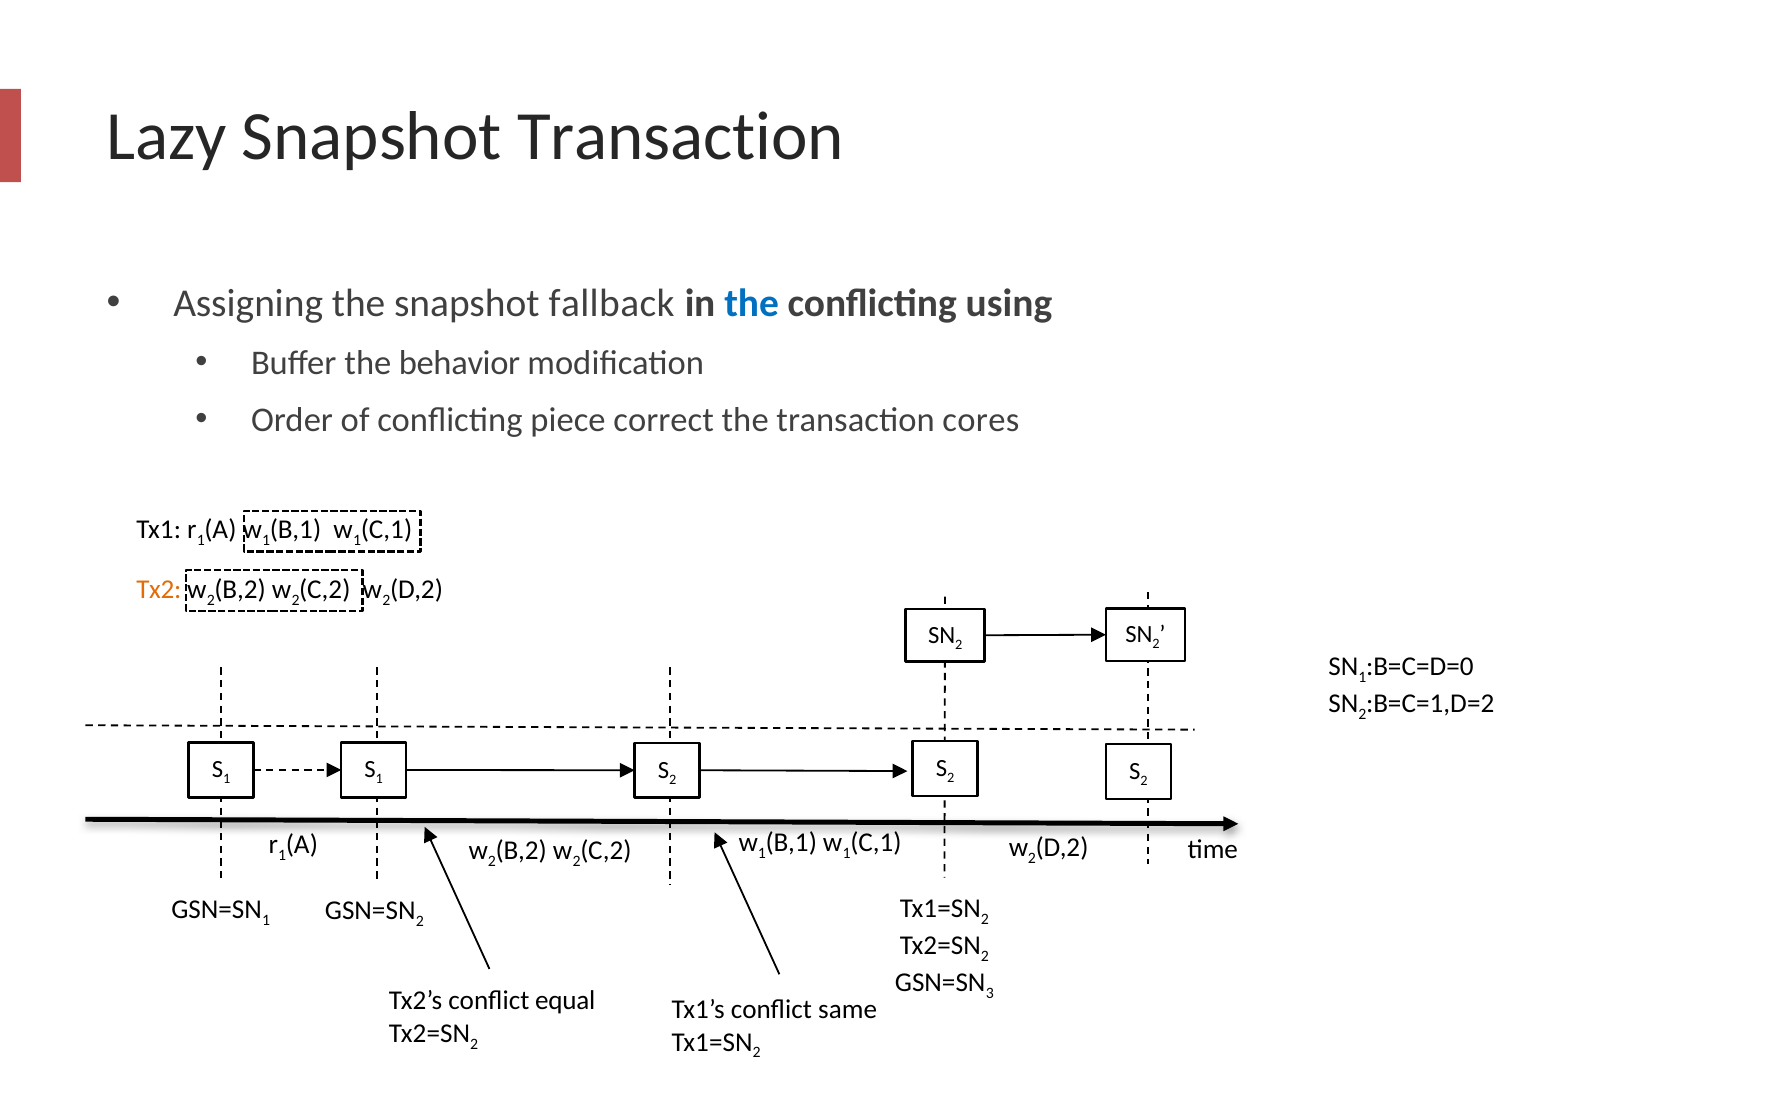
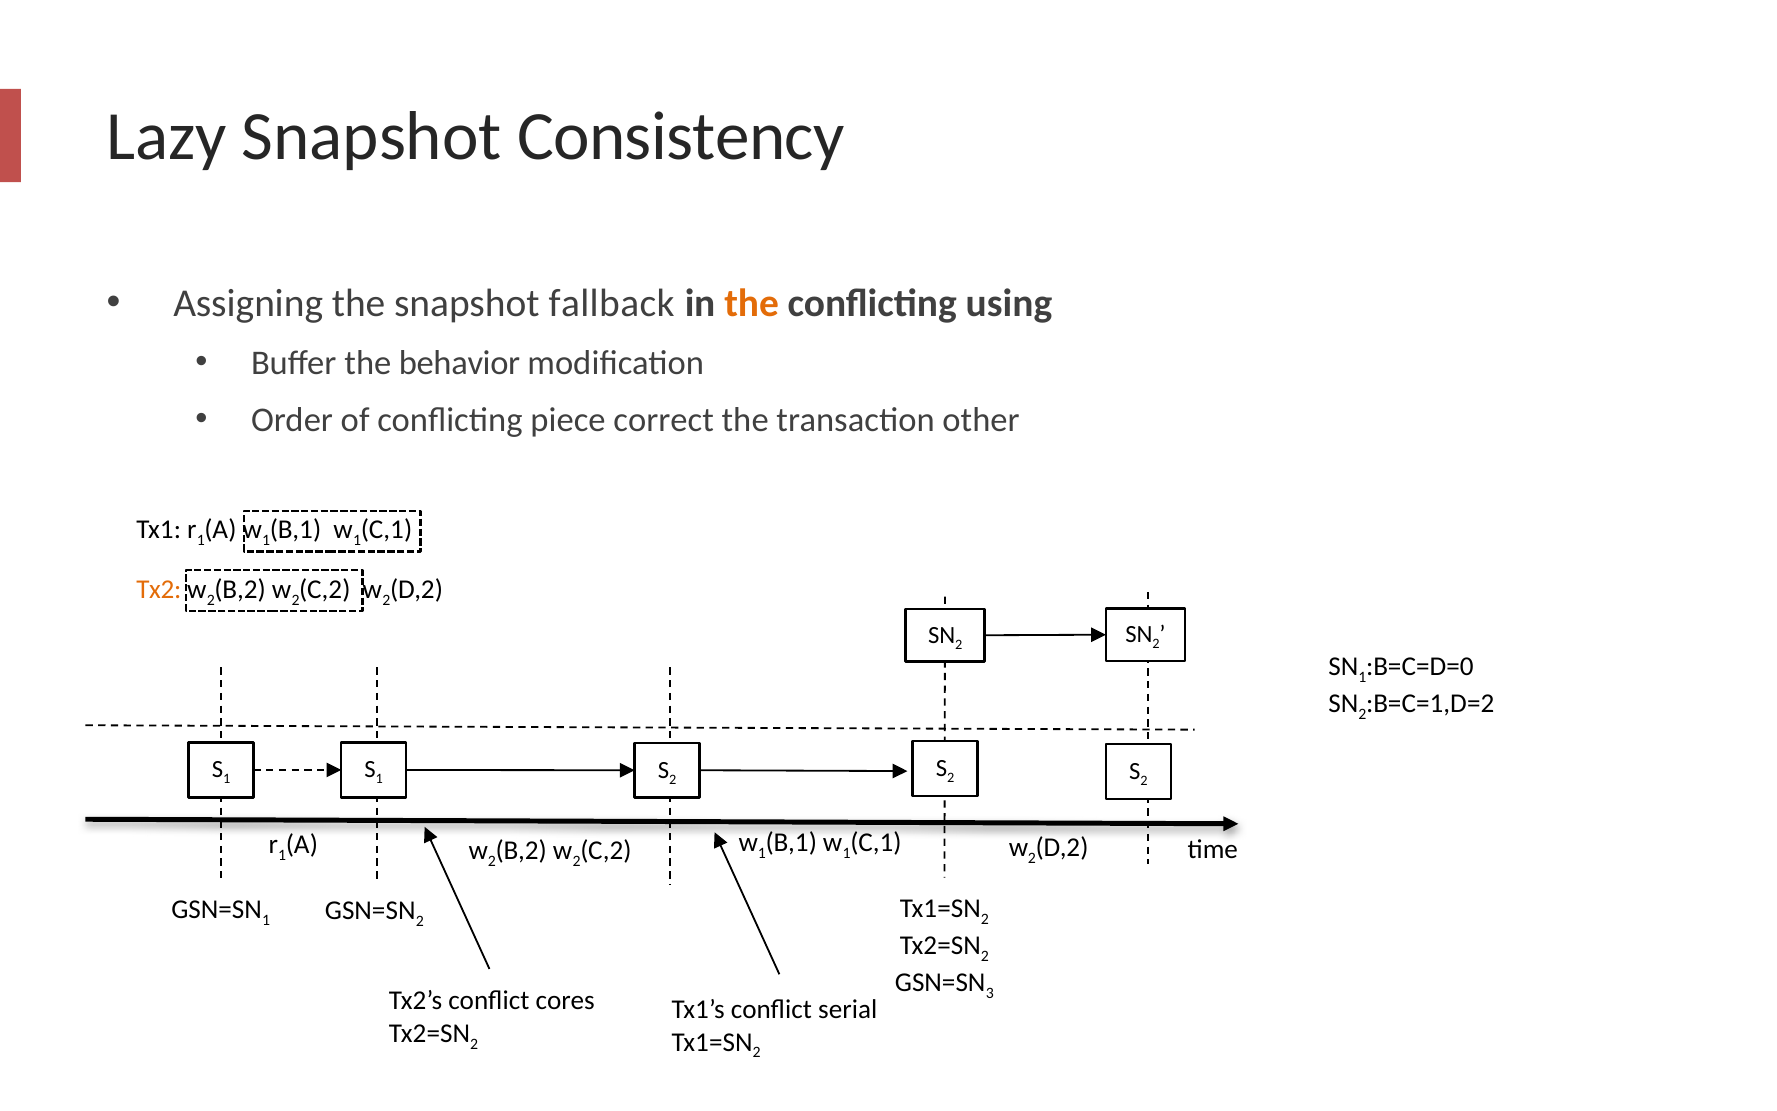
Snapshot Transaction: Transaction -> Consistency
the at (752, 304) colour: blue -> orange
cores: cores -> other
equal: equal -> cores
same: same -> serial
